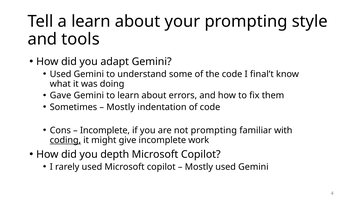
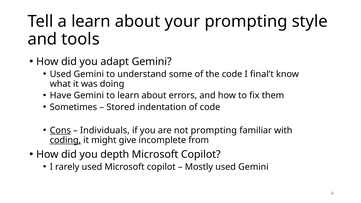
Gave: Gave -> Have
Mostly at (121, 107): Mostly -> Stored
Cons underline: none -> present
Incomplete at (105, 130): Incomplete -> Individuals
work: work -> from
